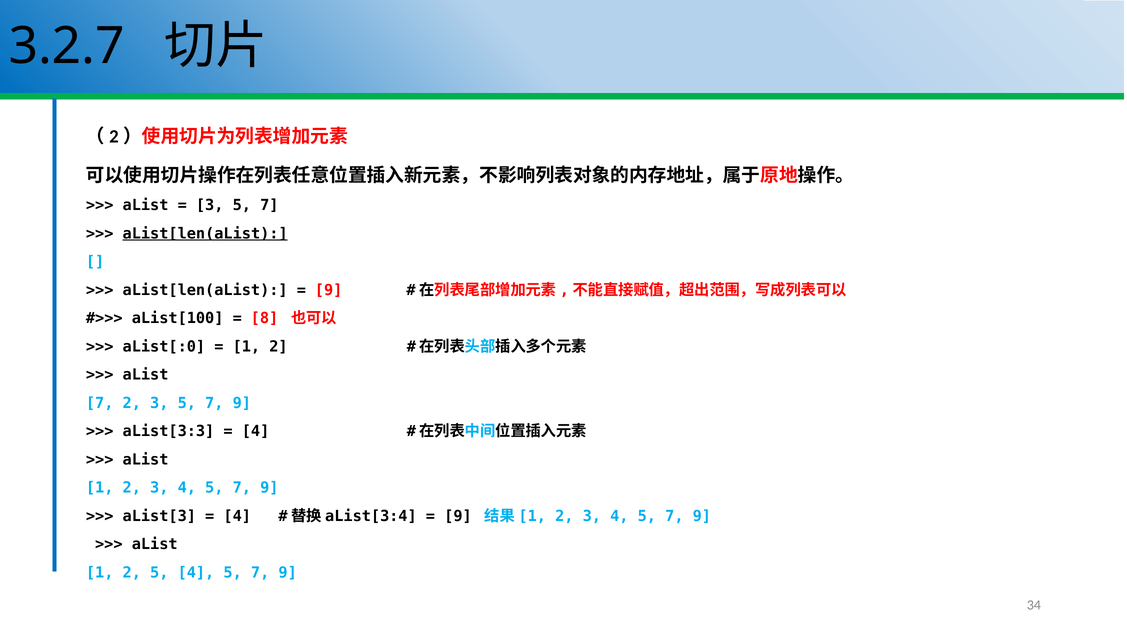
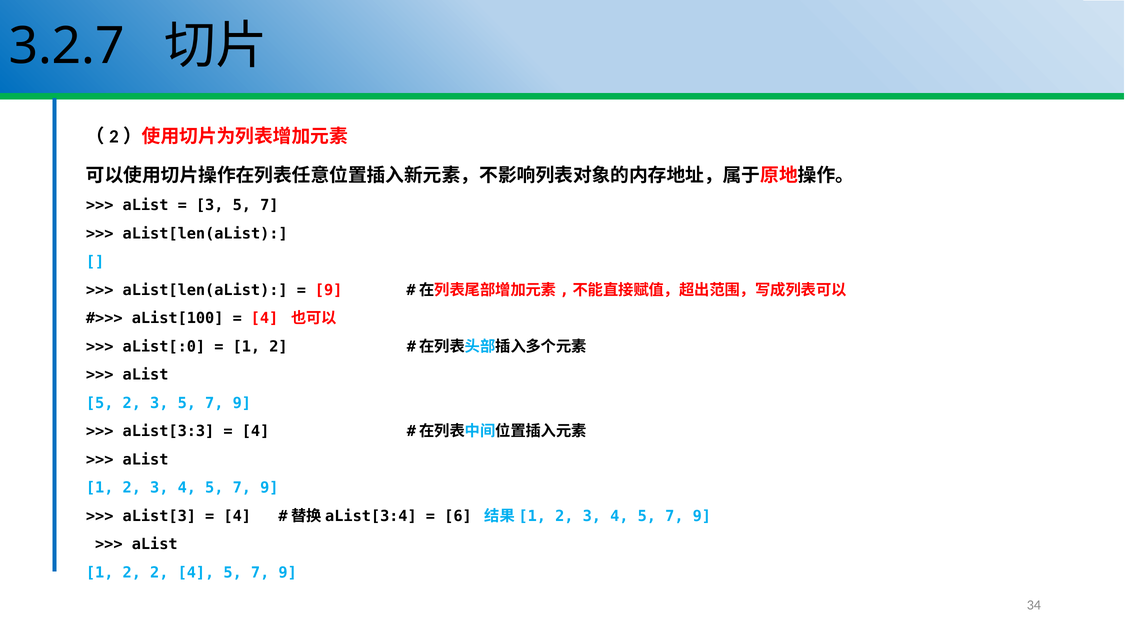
aList[len(aList at (205, 234) underline: present -> none
8 at (265, 318): 8 -> 4
7 at (100, 403): 7 -> 5
9 at (458, 516): 9 -> 6
2 5: 5 -> 2
